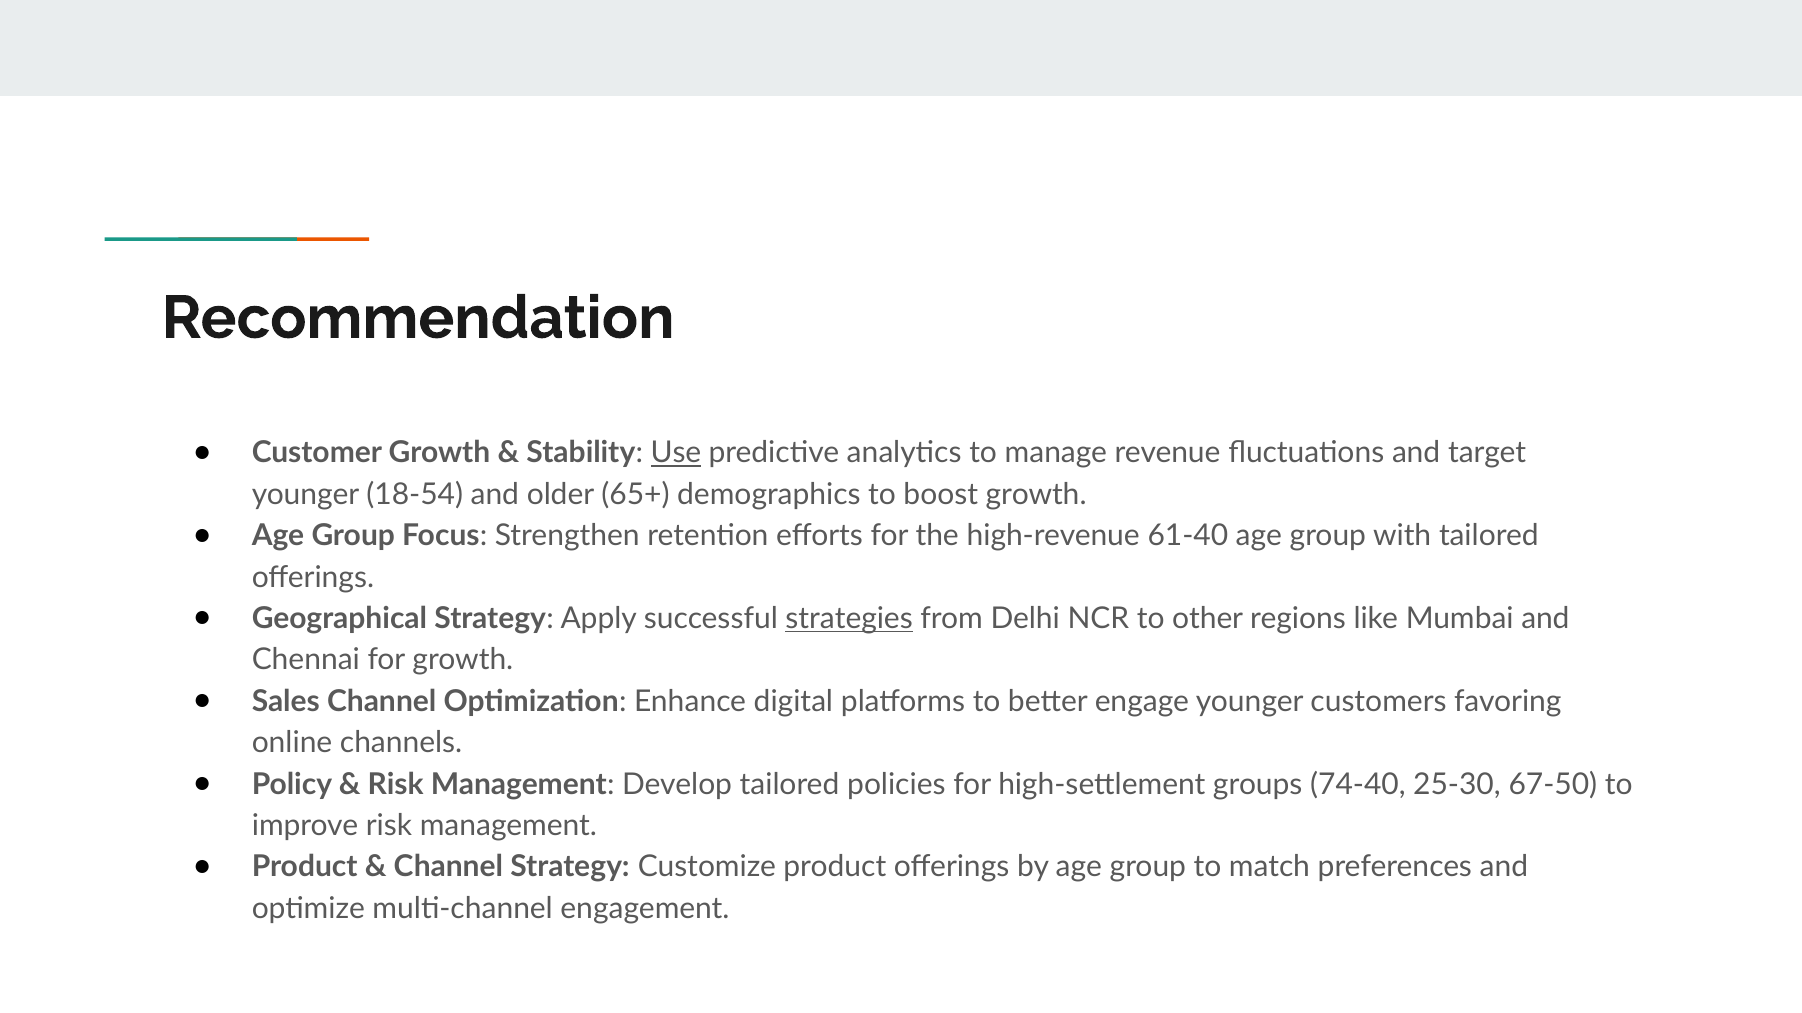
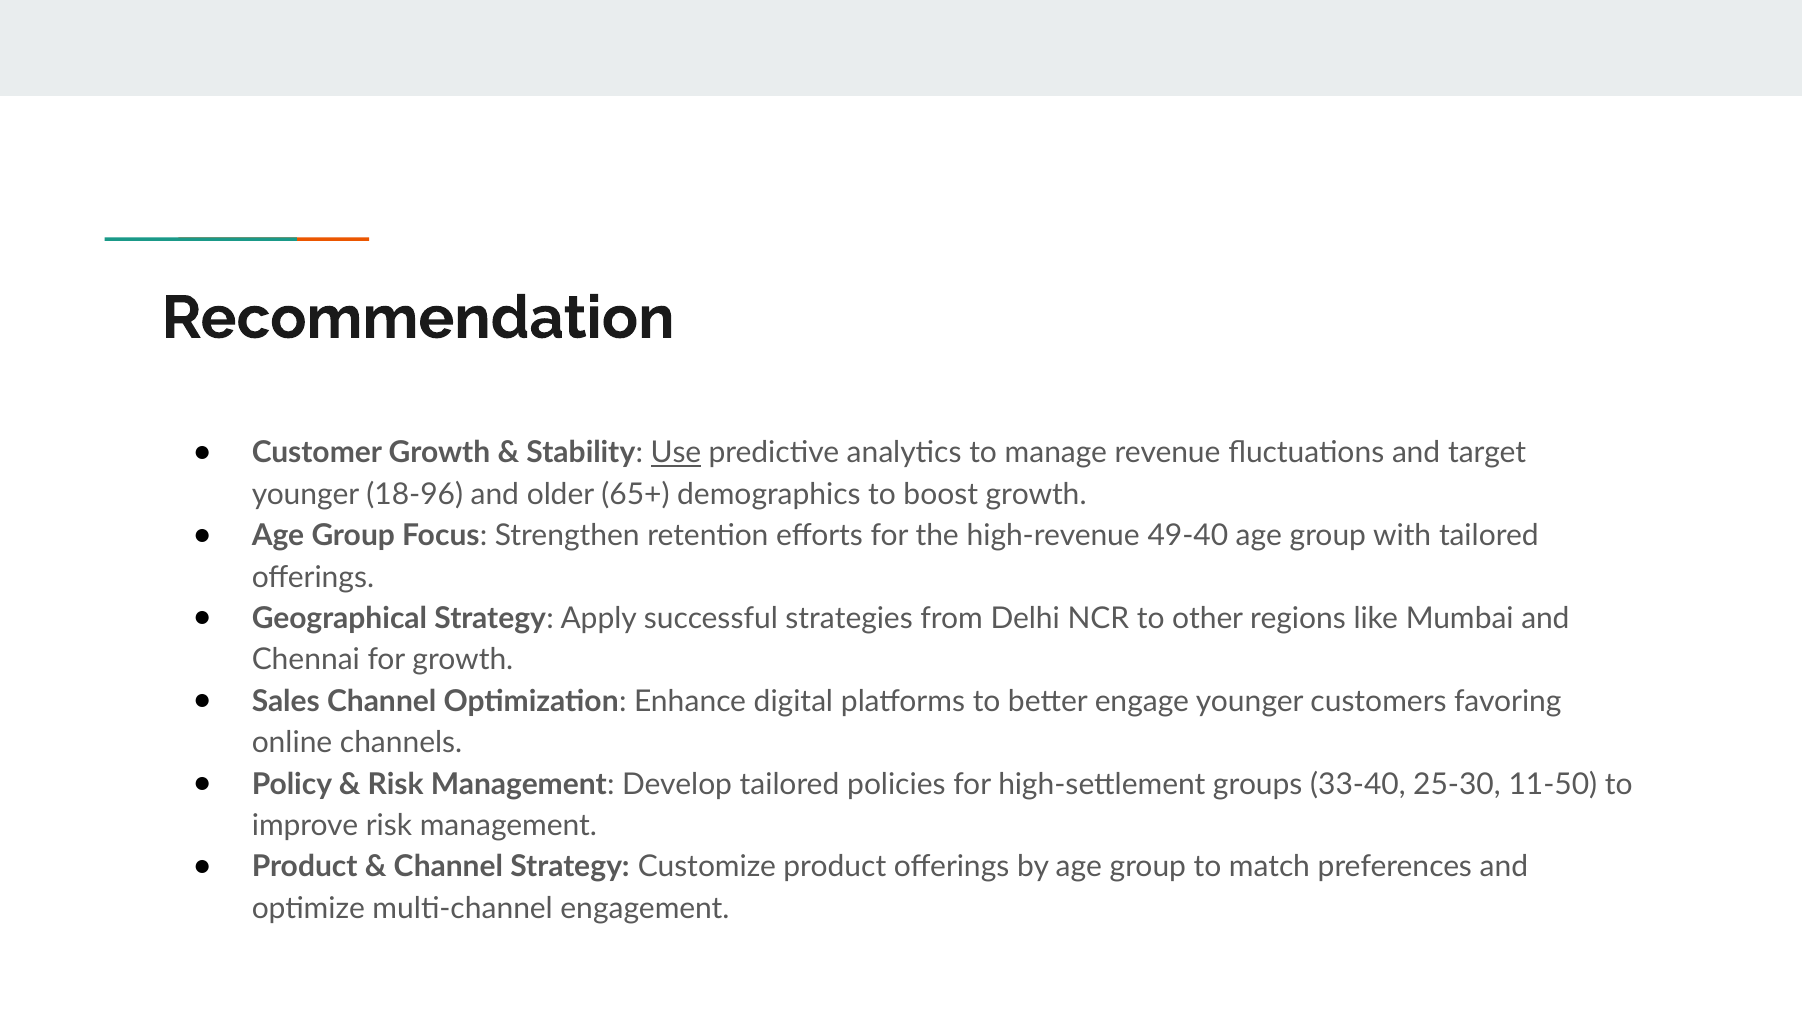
18-54: 18-54 -> 18-96
61-40: 61-40 -> 49-40
strategies underline: present -> none
74-40: 74-40 -> 33-40
67-50: 67-50 -> 11-50
